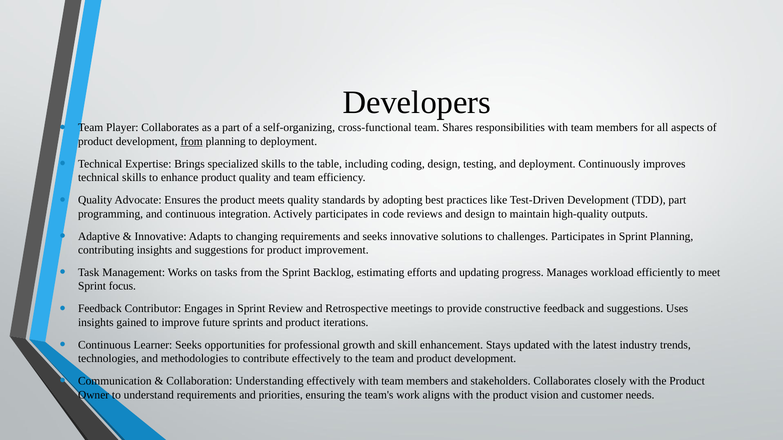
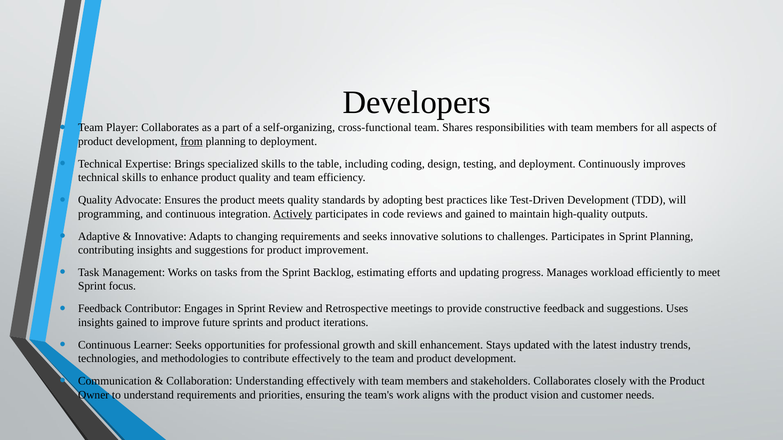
TDD part: part -> will
Actively underline: none -> present
and design: design -> gained
